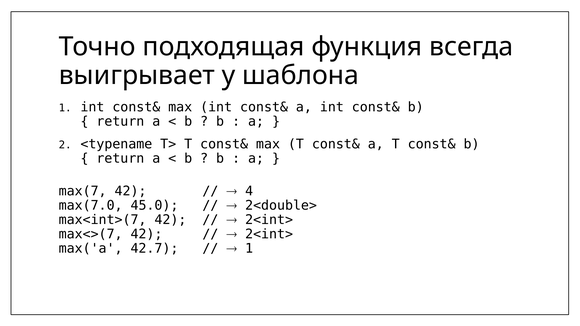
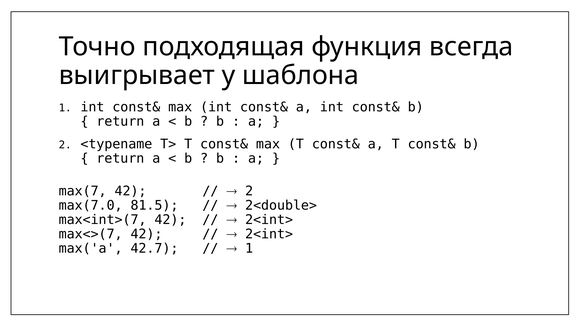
4 at (249, 191): 4 -> 2
45.0: 45.0 -> 81.5
